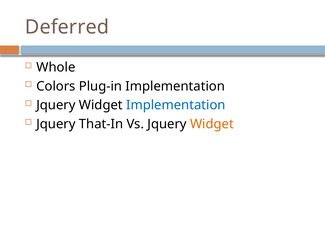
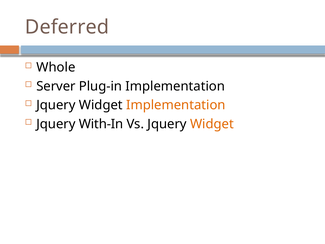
Colors: Colors -> Server
Implementation at (176, 105) colour: blue -> orange
That-In: That-In -> With-In
